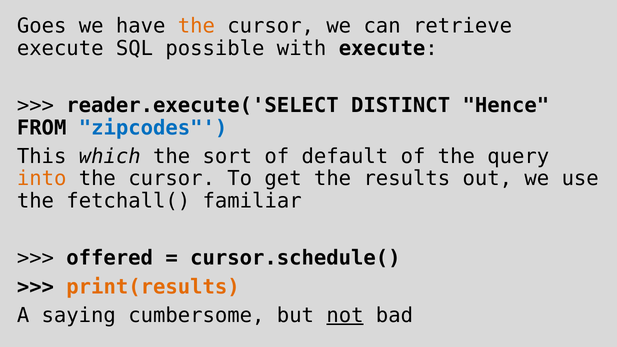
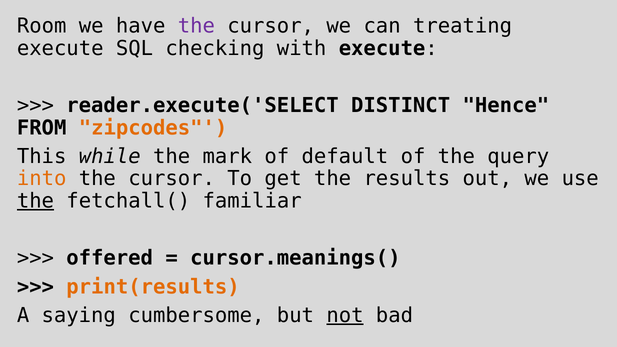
Goes: Goes -> Room
the at (196, 26) colour: orange -> purple
retrieve: retrieve -> treating
possible: possible -> checking
zipcodes colour: blue -> orange
which: which -> while
sort: sort -> mark
the at (35, 201) underline: none -> present
cursor.schedule(: cursor.schedule( -> cursor.meanings(
